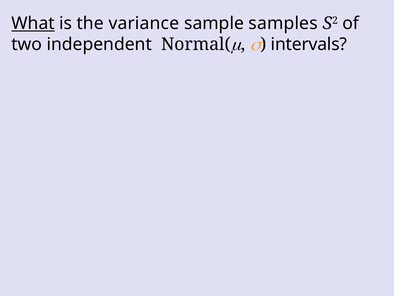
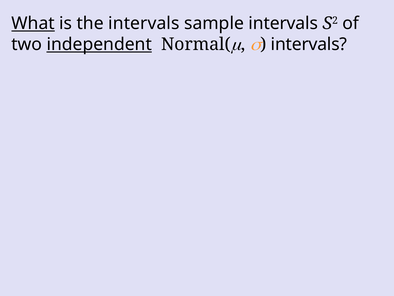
the variance: variance -> intervals
sample samples: samples -> intervals
independent underline: none -> present
